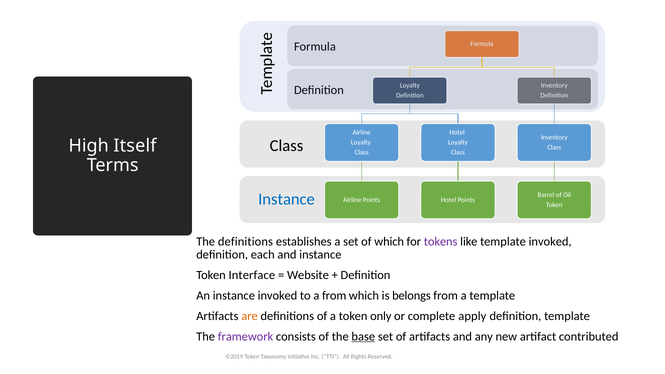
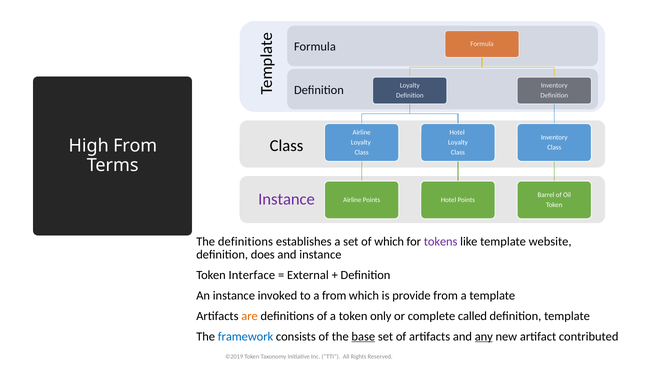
High Itself: Itself -> From
Instance at (287, 199) colour: blue -> purple
template invoked: invoked -> website
each: each -> does
Website: Website -> External
belongs: belongs -> provide
apply: apply -> called
framework colour: purple -> blue
any underline: none -> present
